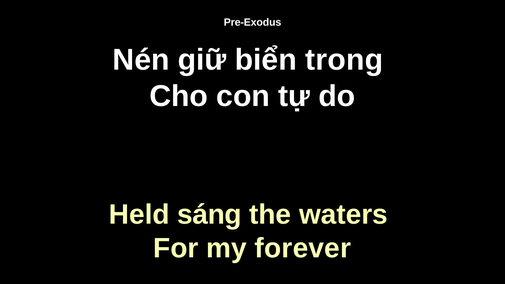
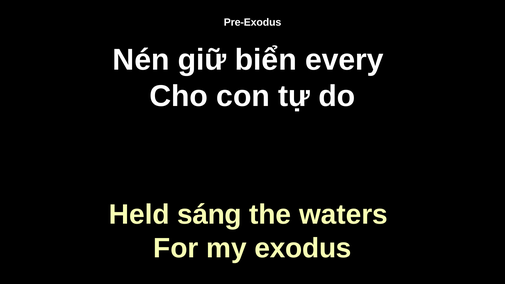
trong: trong -> every
forever: forever -> exodus
